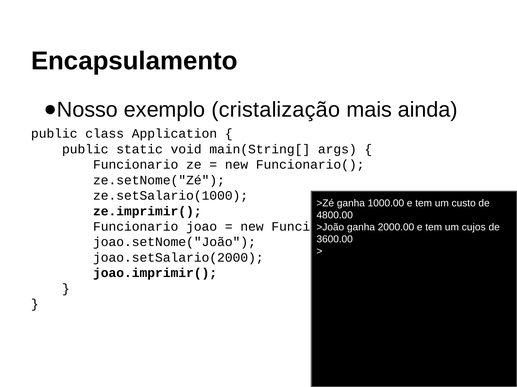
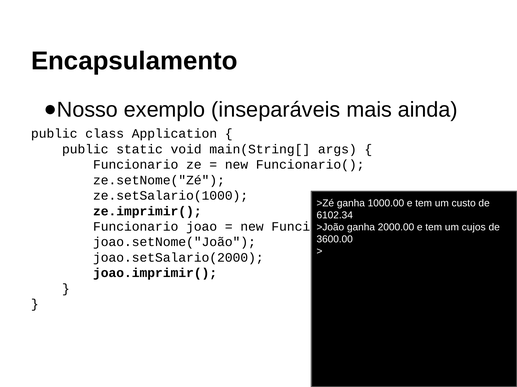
cristalização: cristalização -> inseparáveis
4800.00: 4800.00 -> 6102.34
